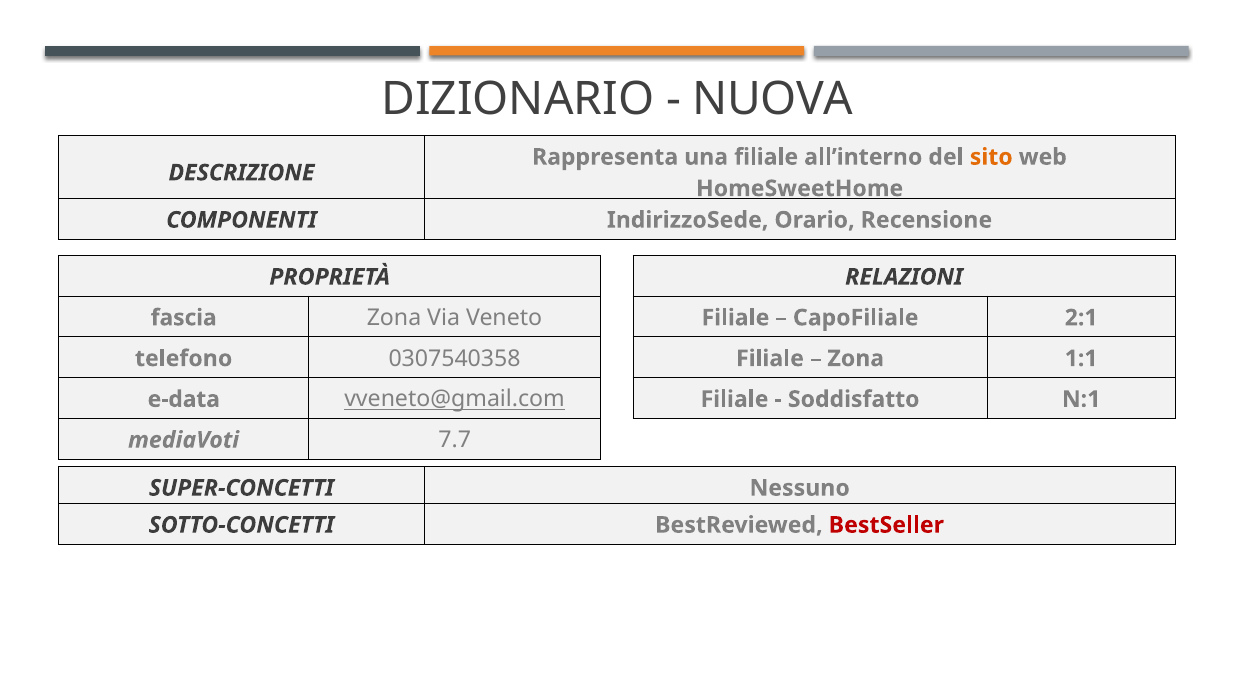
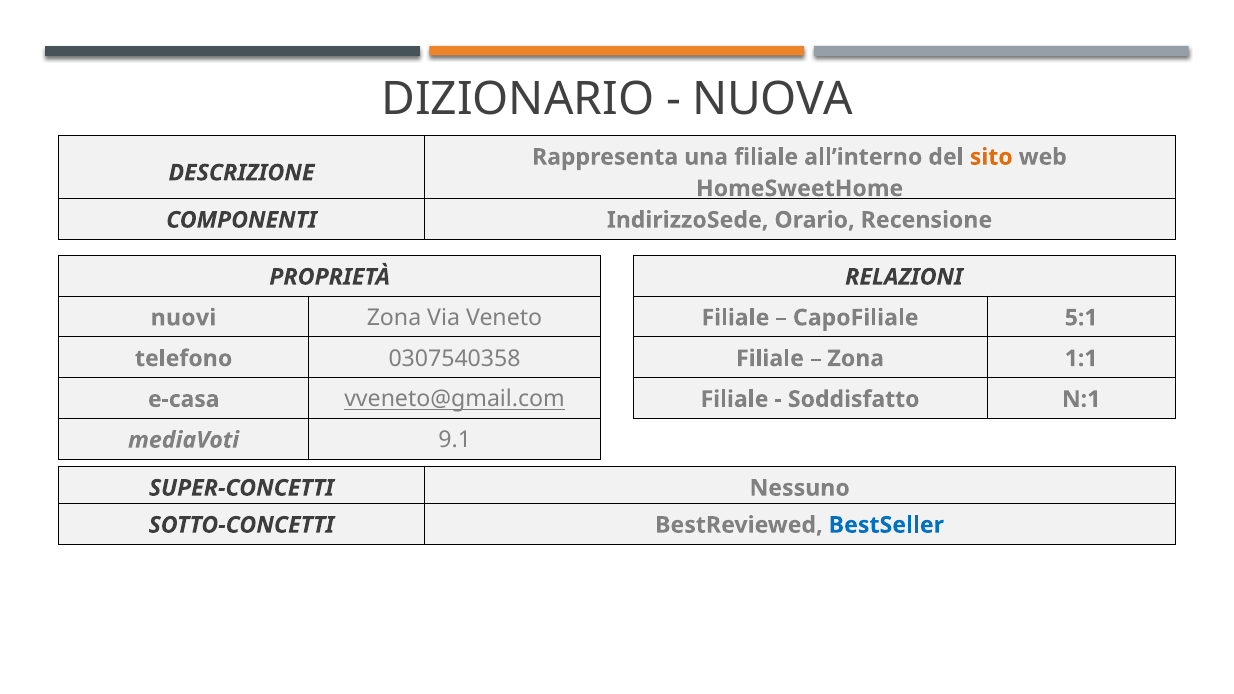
fascia: fascia -> nuovi
2:1: 2:1 -> 5:1
e-data: e-data -> e-casa
7.7: 7.7 -> 9.1
BestSeller colour: red -> blue
